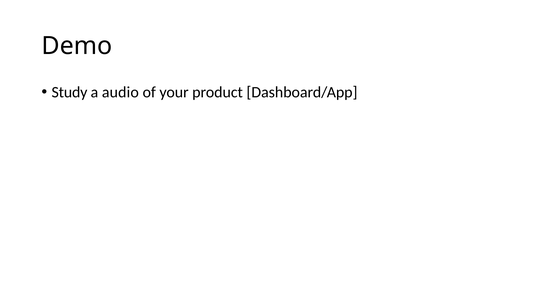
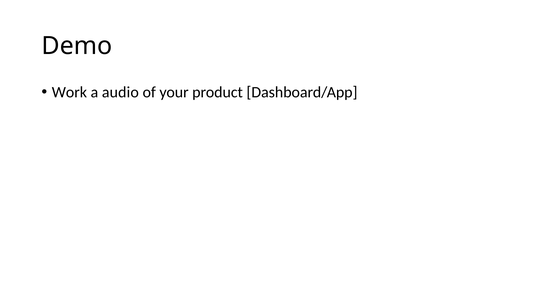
Study: Study -> Work
